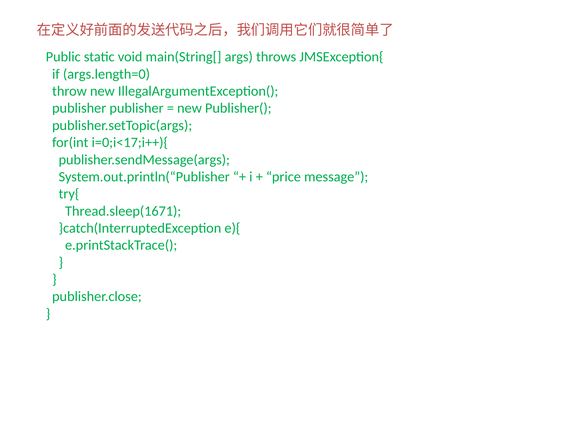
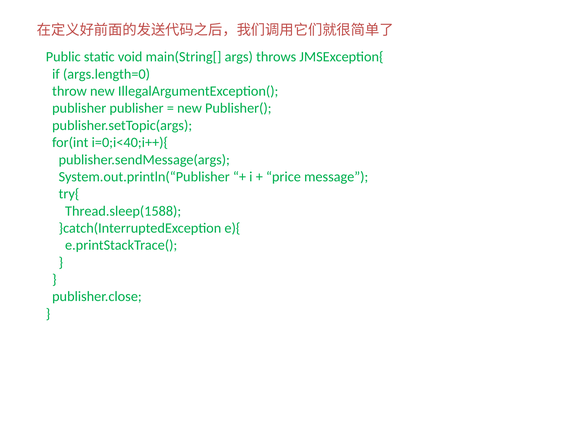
i=0;i<17;i++){: i=0;i<17;i++){ -> i=0;i<40;i++){
Thread.sleep(1671: Thread.sleep(1671 -> Thread.sleep(1588
